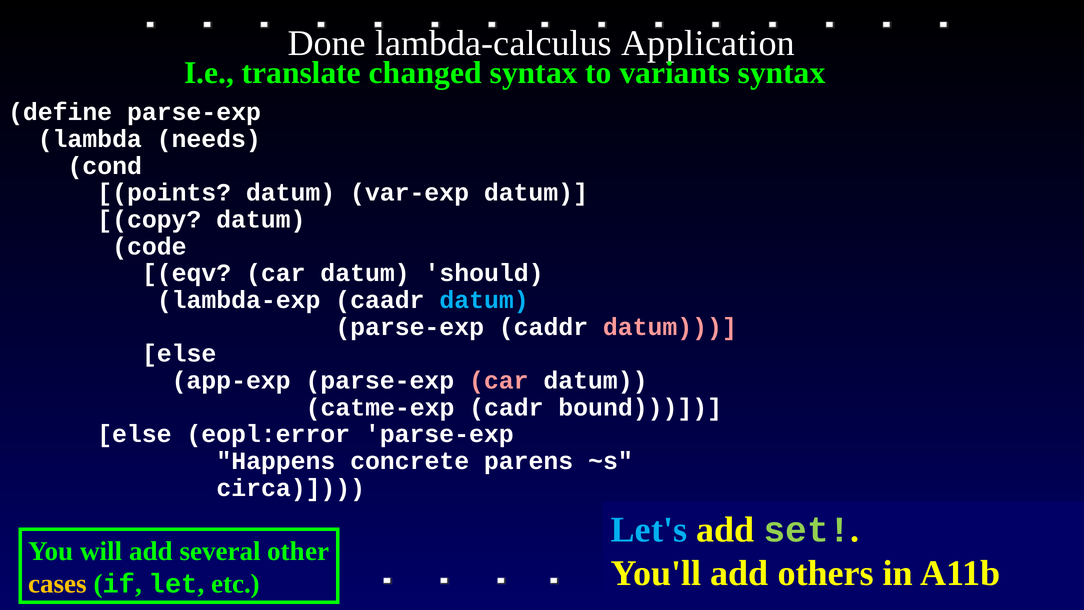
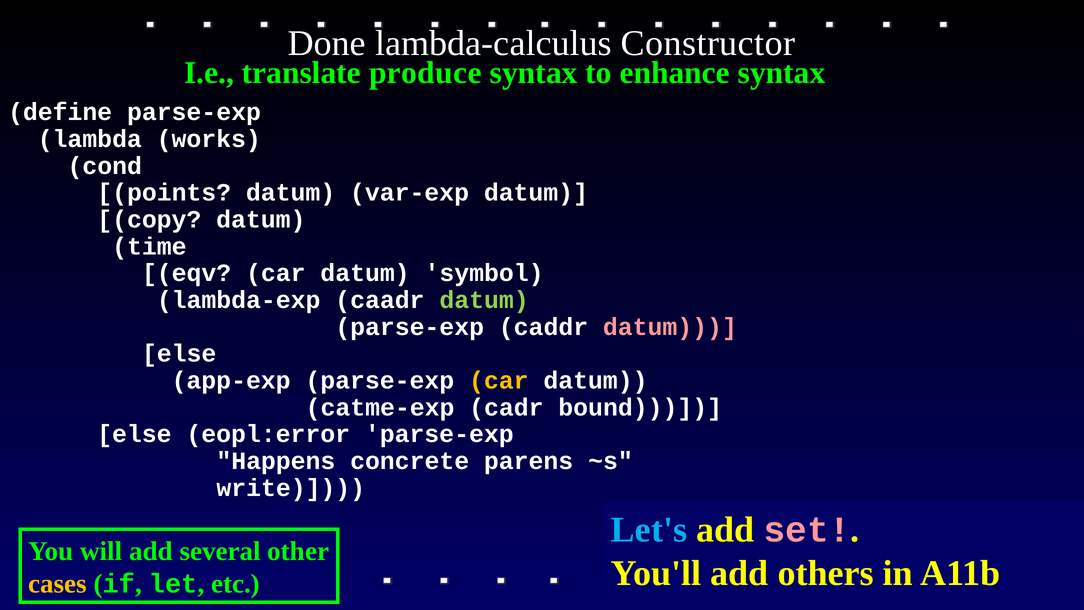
Application: Application -> Constructor
changed: changed -> produce
variants: variants -> enhance
needs: needs -> works
code: code -> time
should: should -> symbol
datum at (484, 300) colour: light blue -> light green
car at (499, 380) colour: pink -> yellow
circa: circa -> write
set colour: light green -> pink
